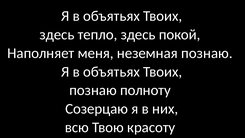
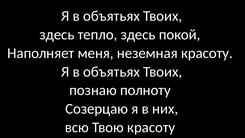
неземная познаю: познаю -> красоту
